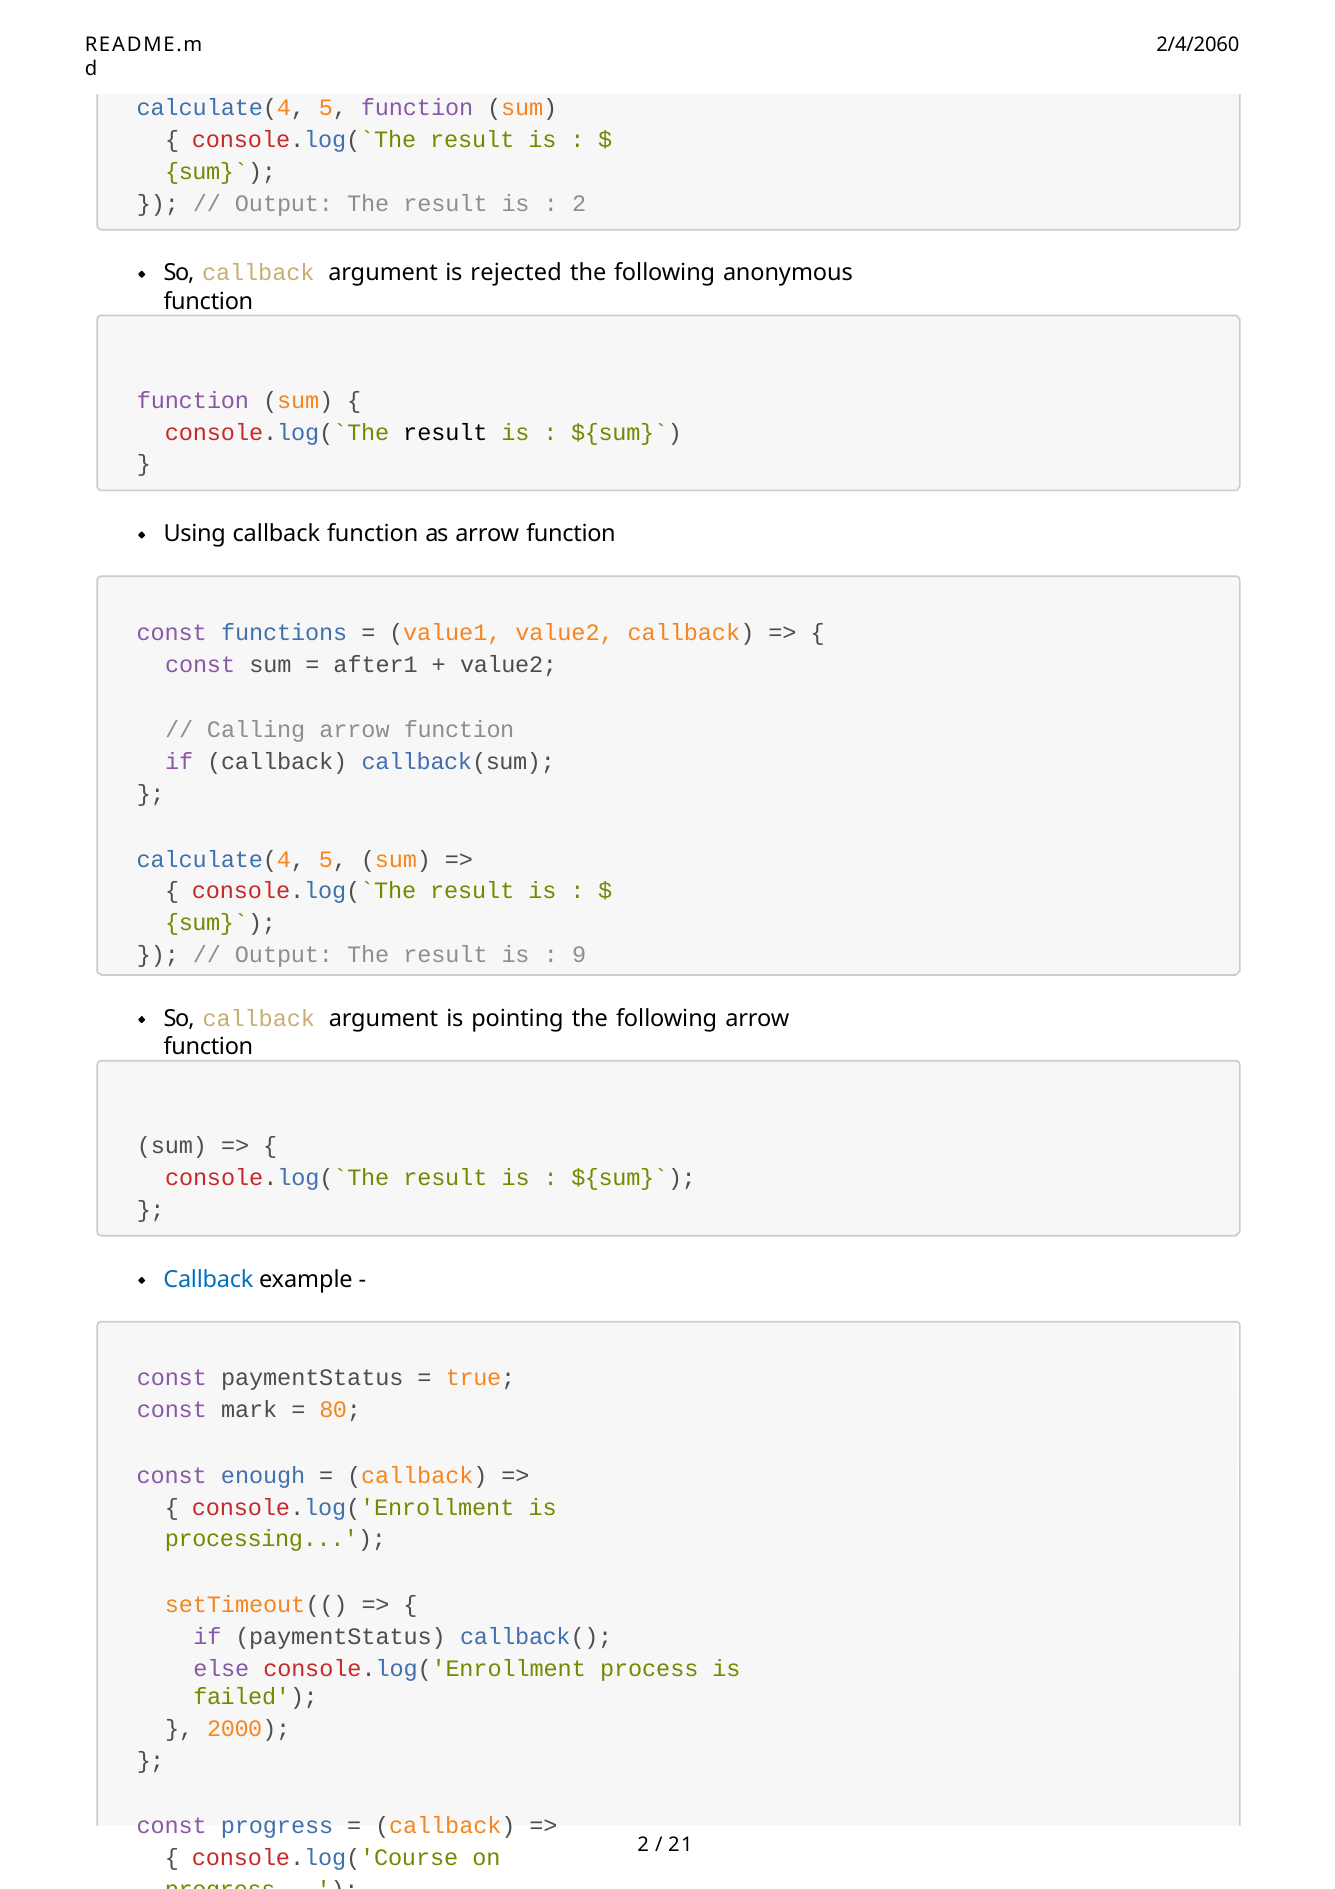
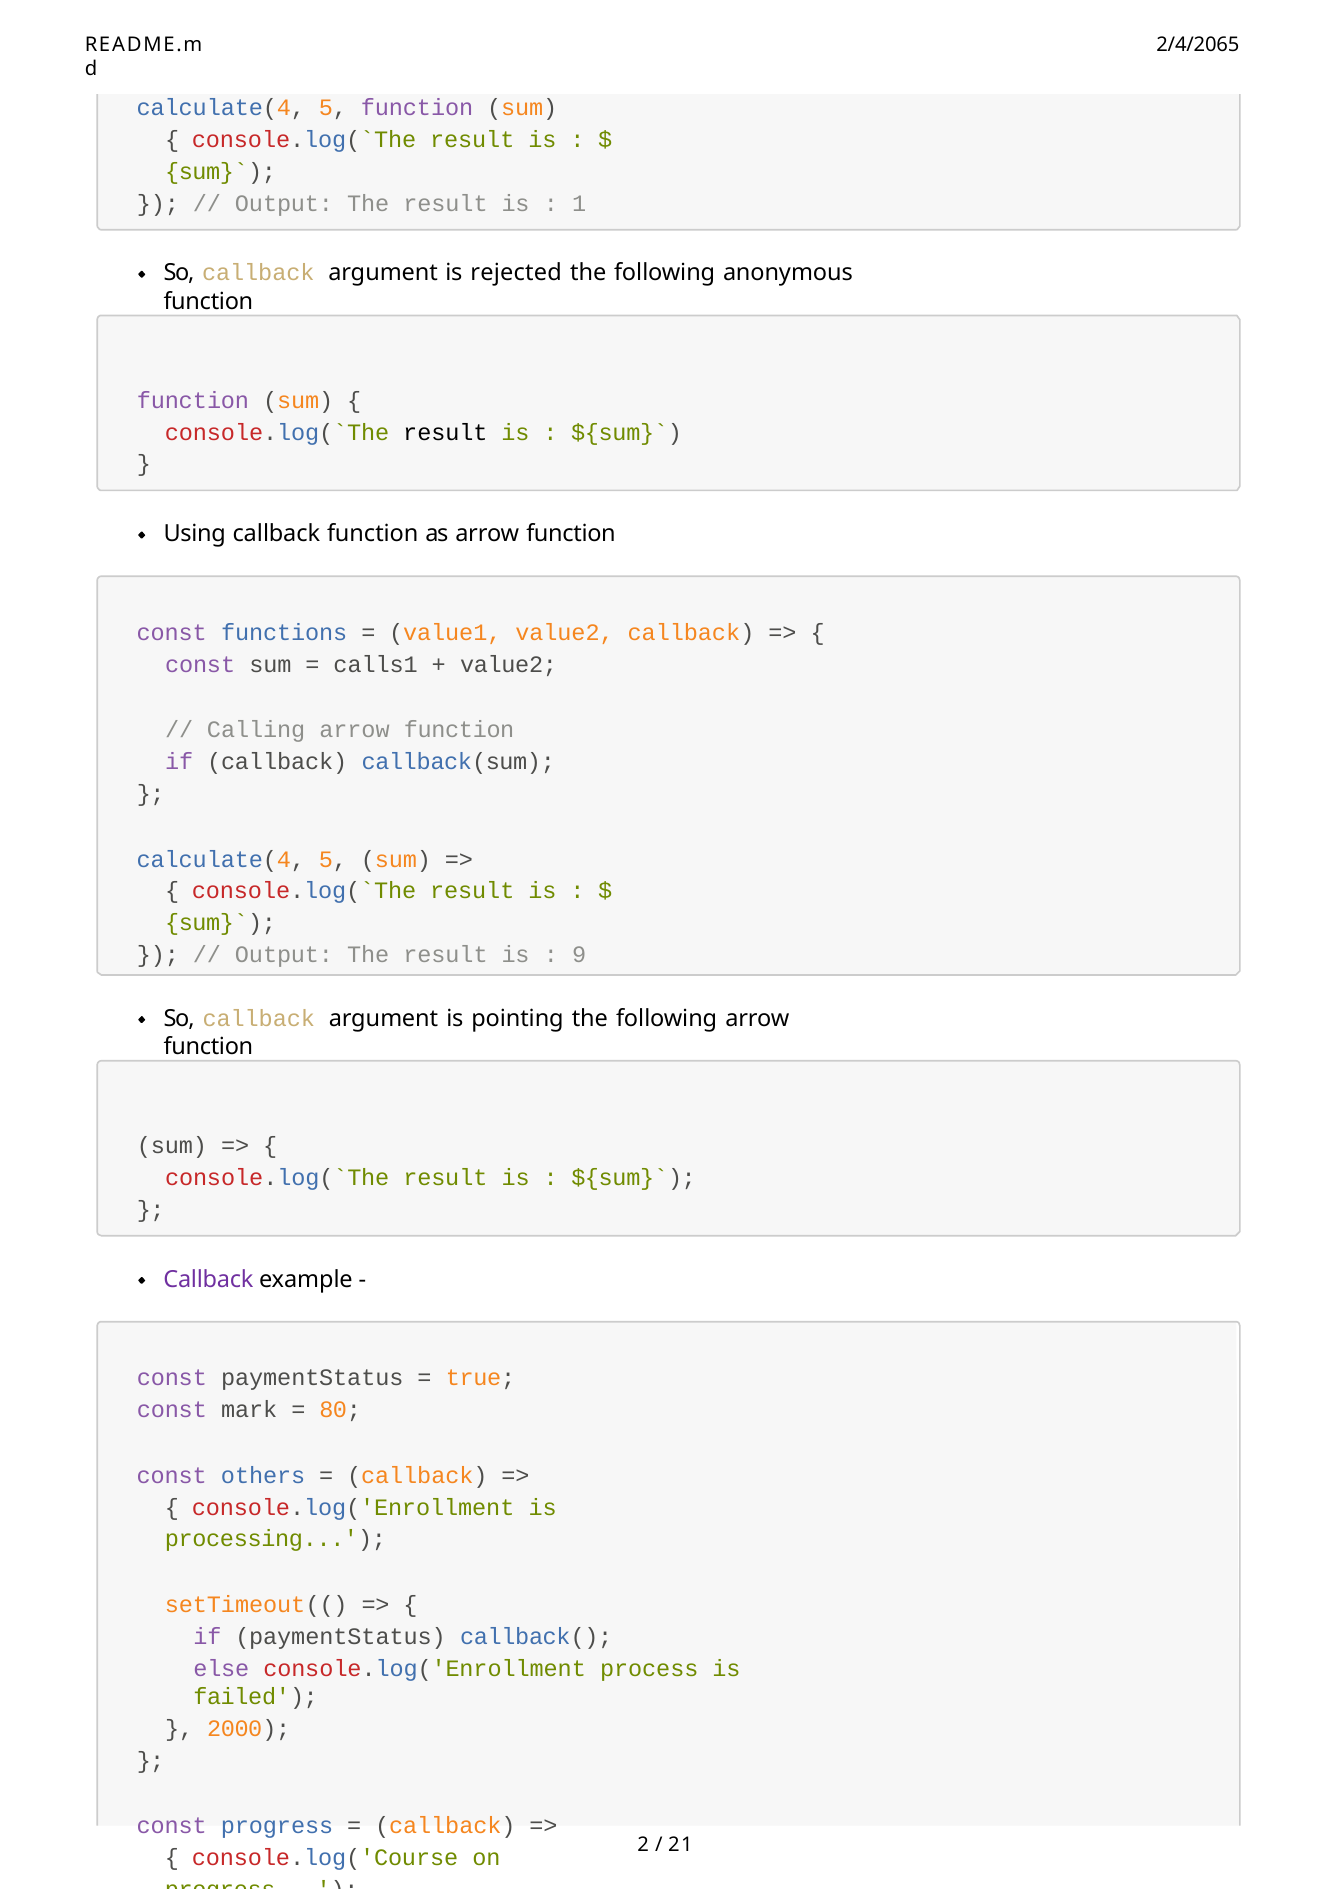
2/4/2060: 2/4/2060 -> 2/4/2065
2 at (579, 204): 2 -> 1
after1: after1 -> calls1
Callback at (208, 1279) colour: blue -> purple
enough: enough -> others
